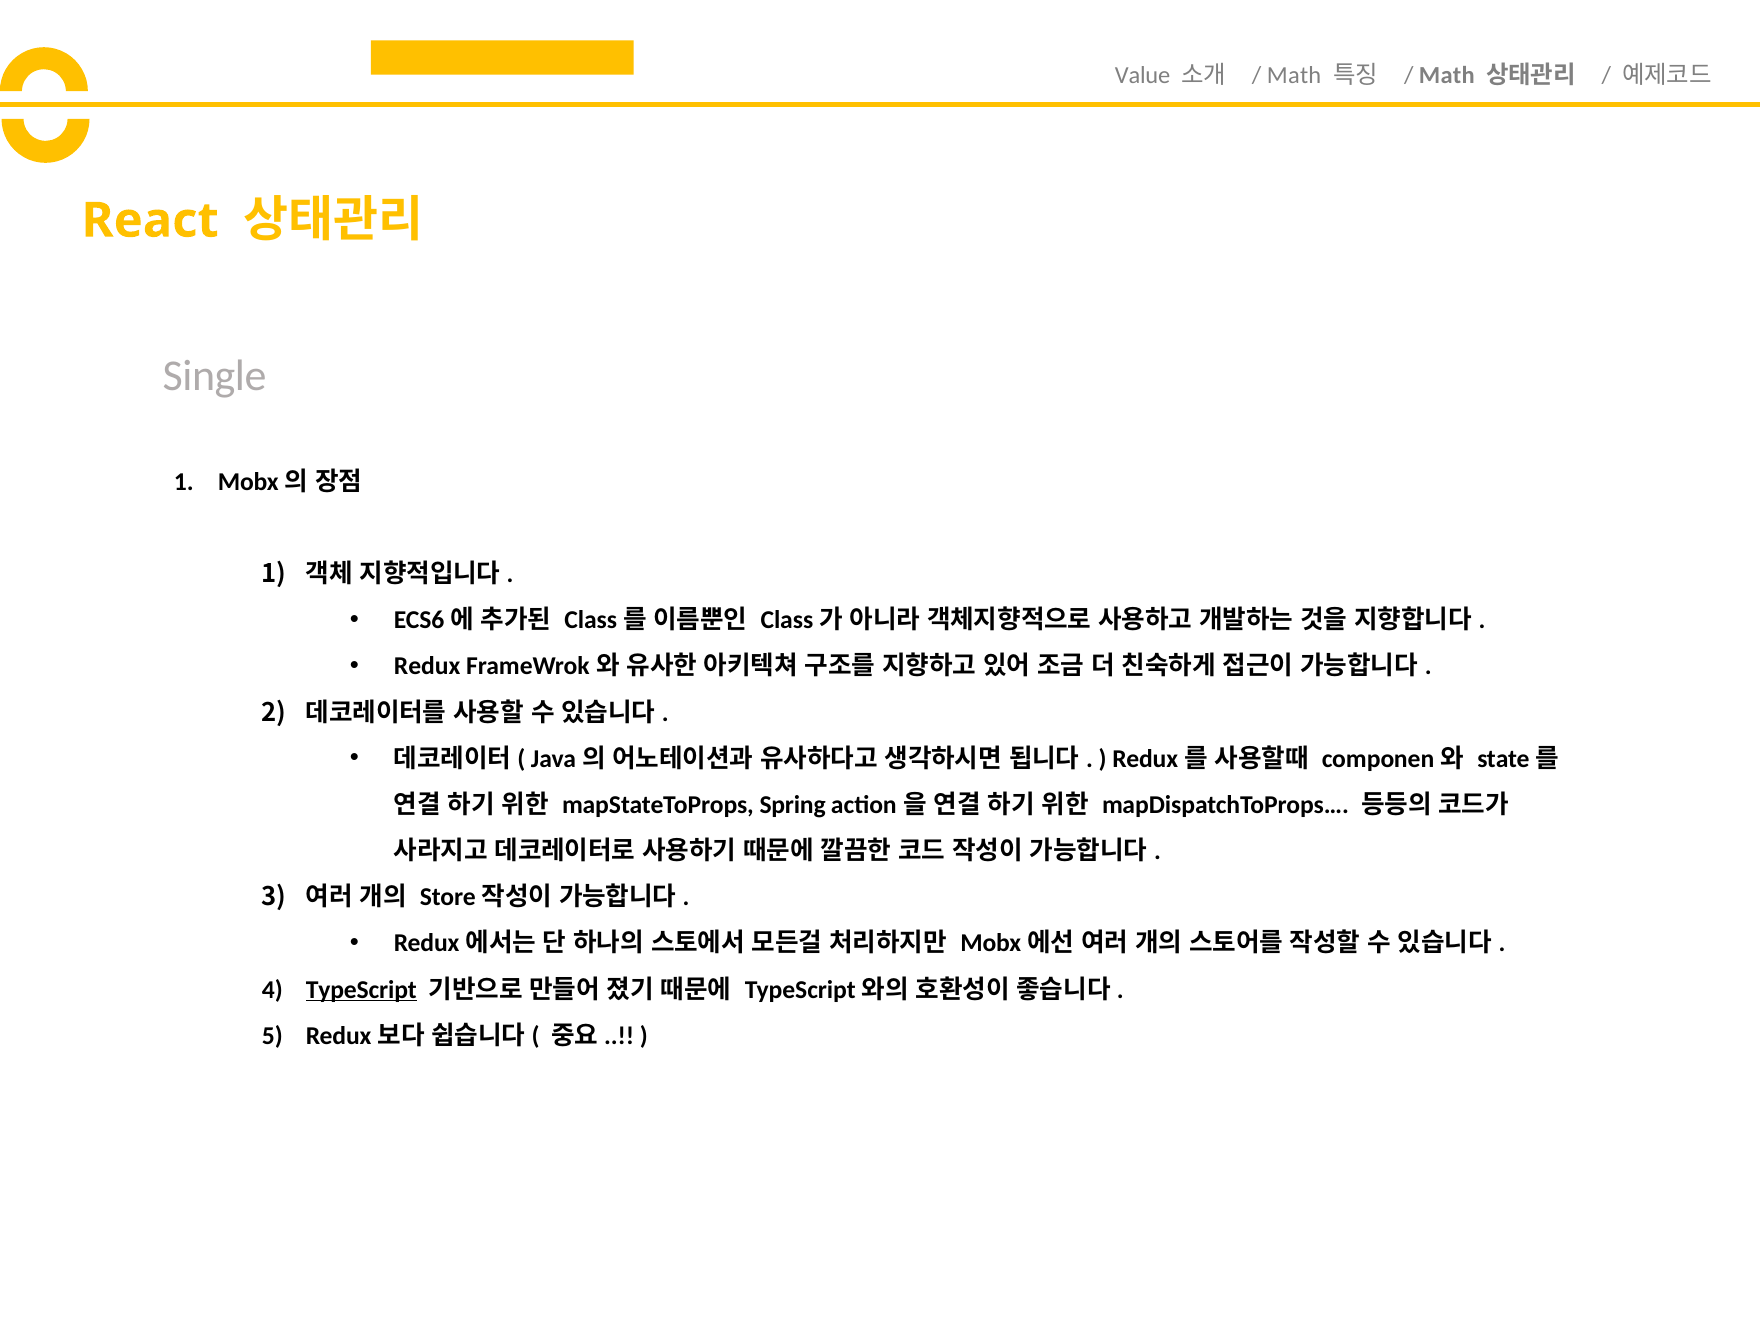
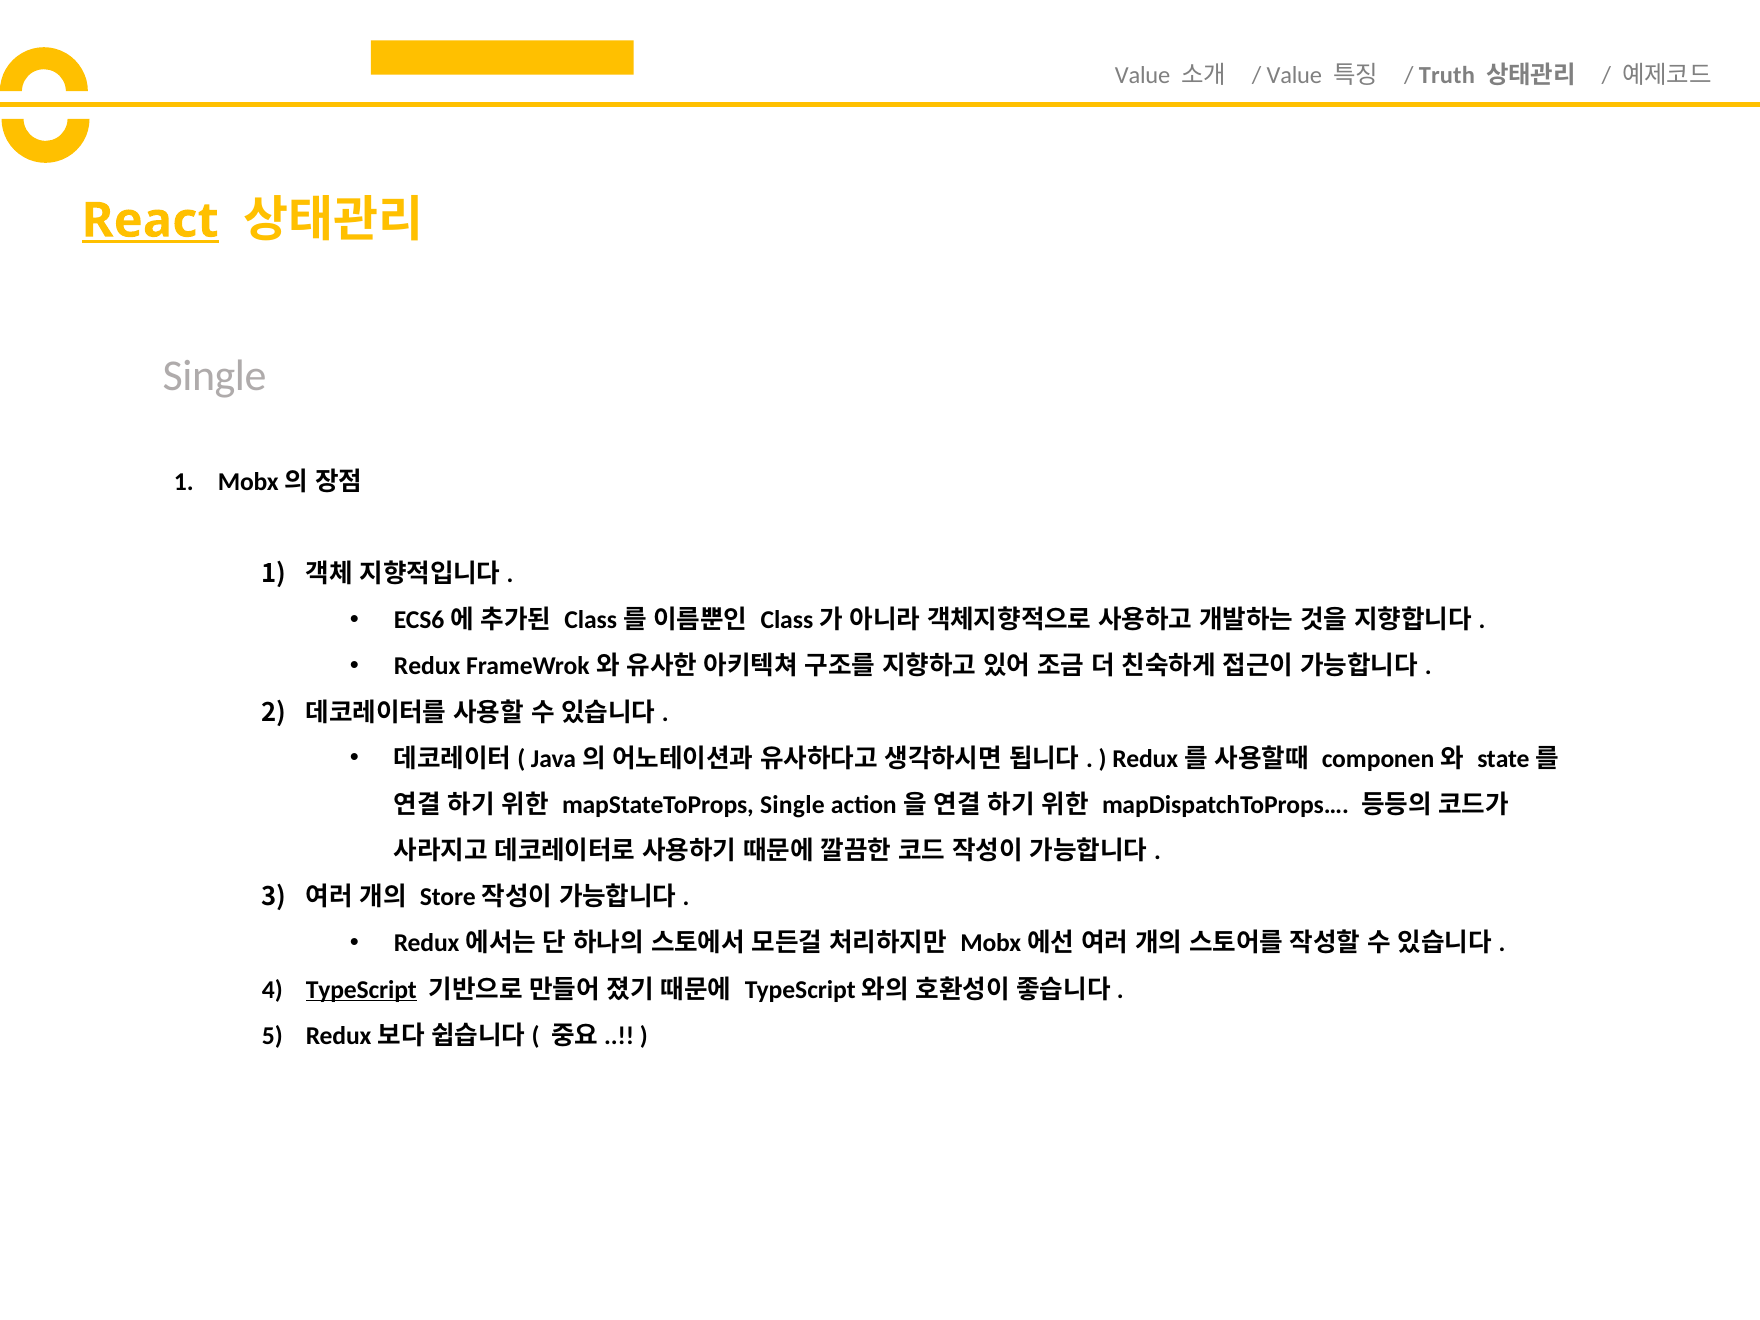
Math at (1294, 75): Math -> Value
Math at (1447, 75): Math -> Truth
React underline: none -> present
mapStateToProps Spring: Spring -> Single
